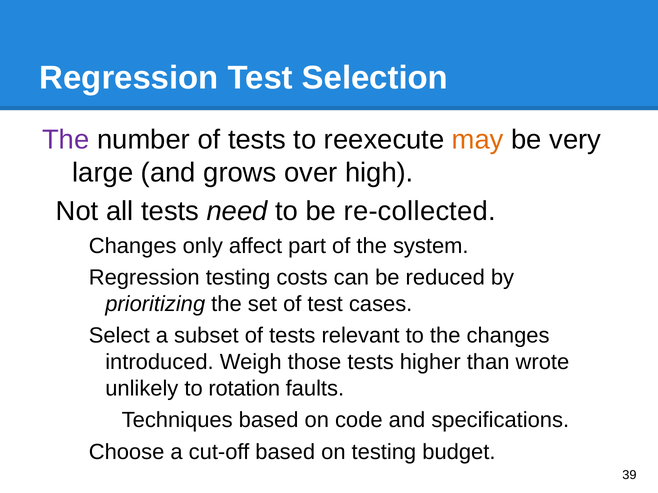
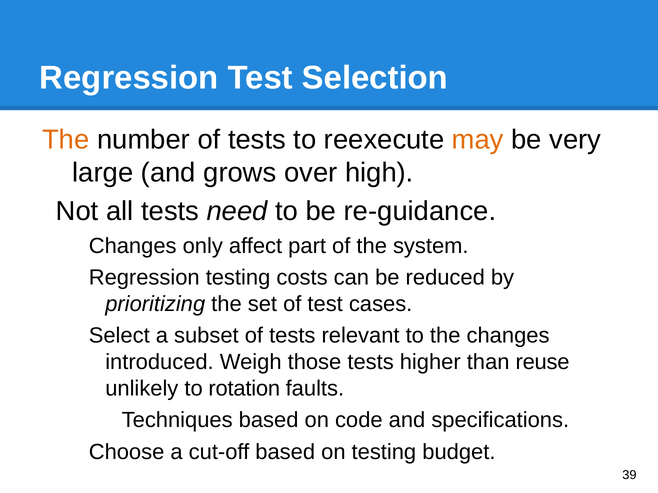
The at (66, 140) colour: purple -> orange
re-collected: re-collected -> re-guidance
wrote: wrote -> reuse
